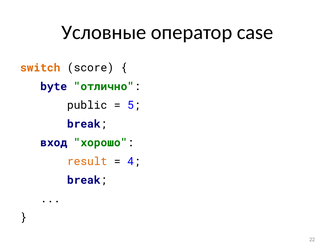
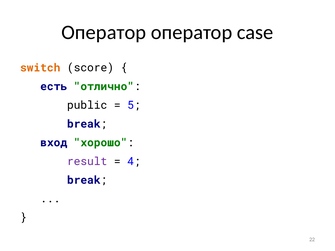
Условные at (104, 32): Условные -> Оператор
byte: byte -> есть
result colour: orange -> purple
